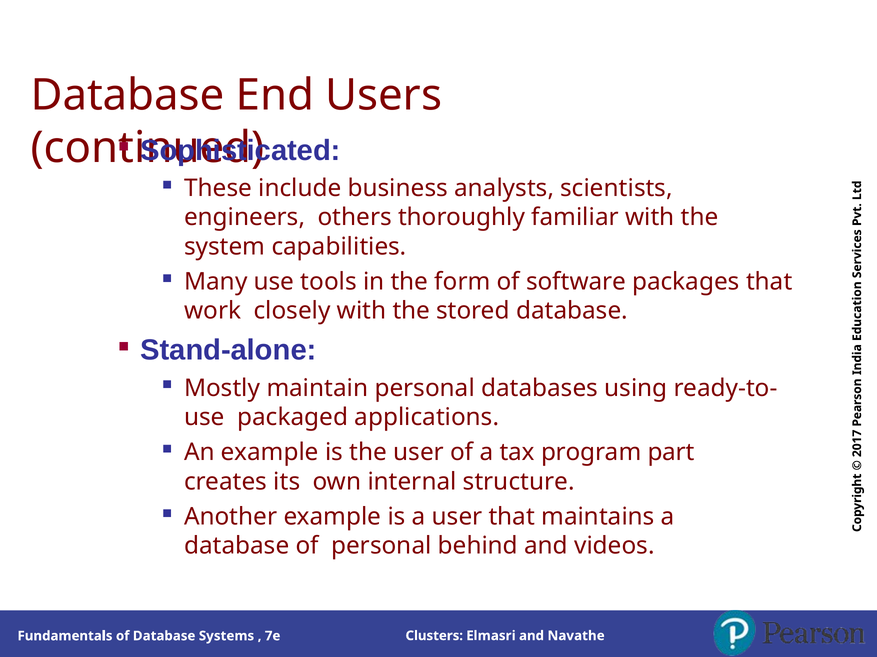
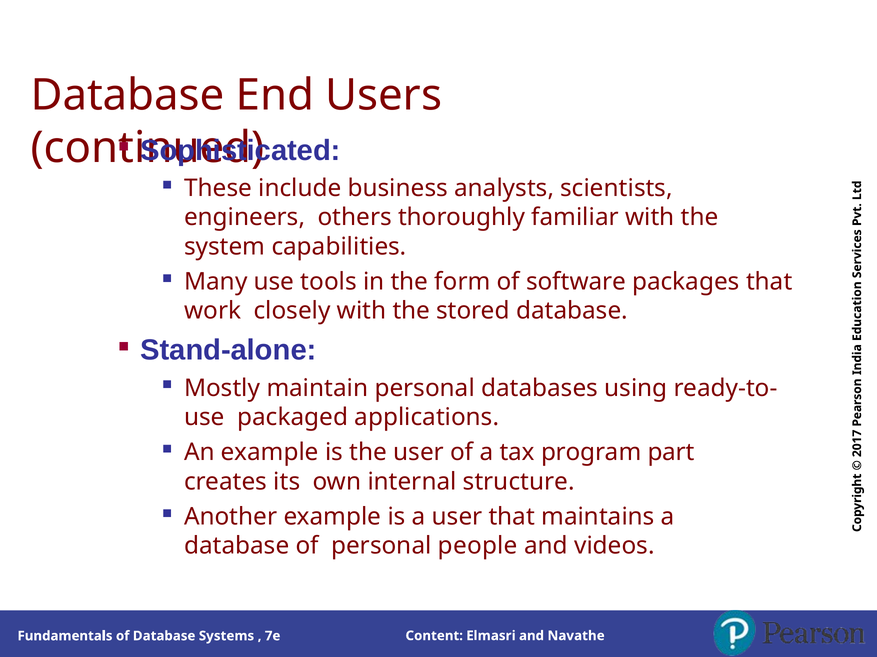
behind: behind -> people
Clusters: Clusters -> Content
